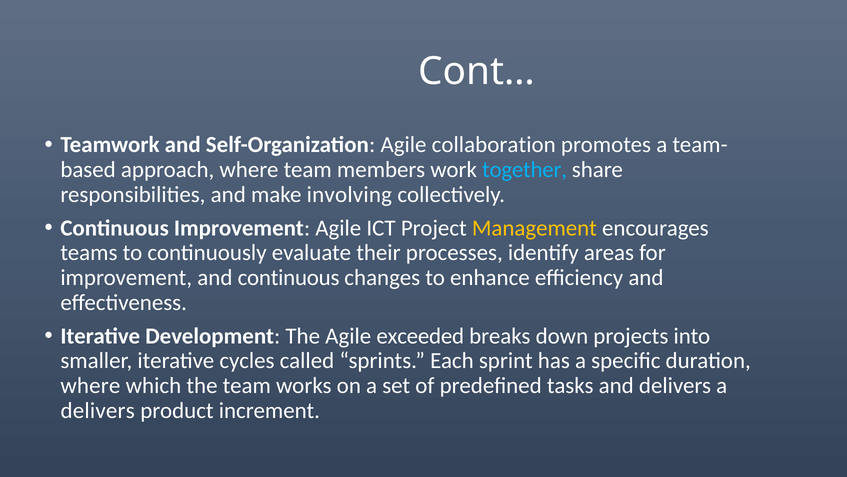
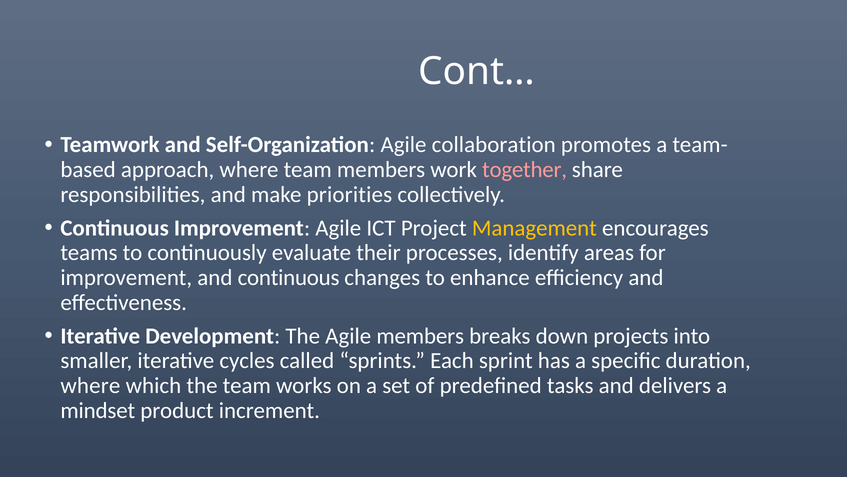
together colour: light blue -> pink
involving: involving -> priorities
Agile exceeded: exceeded -> members
delivers at (98, 410): delivers -> mindset
